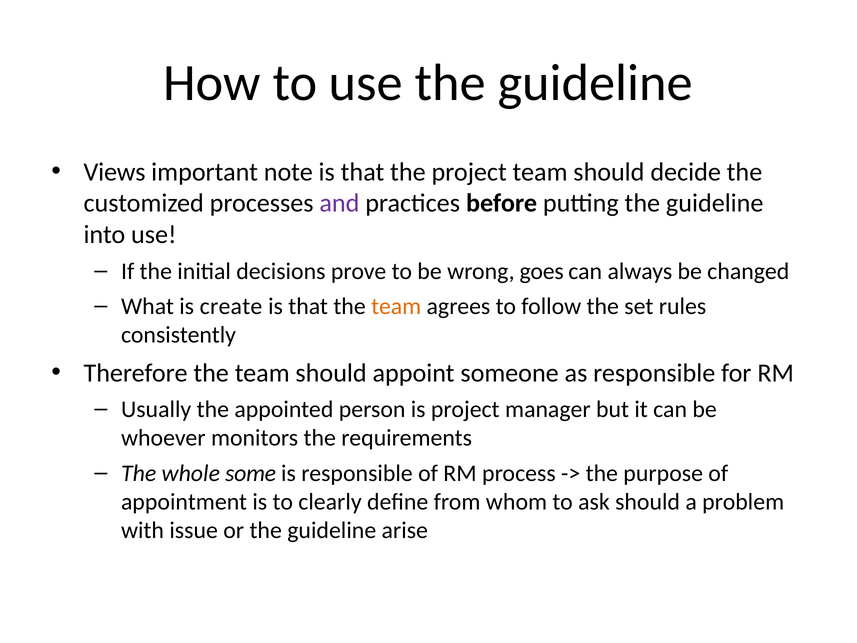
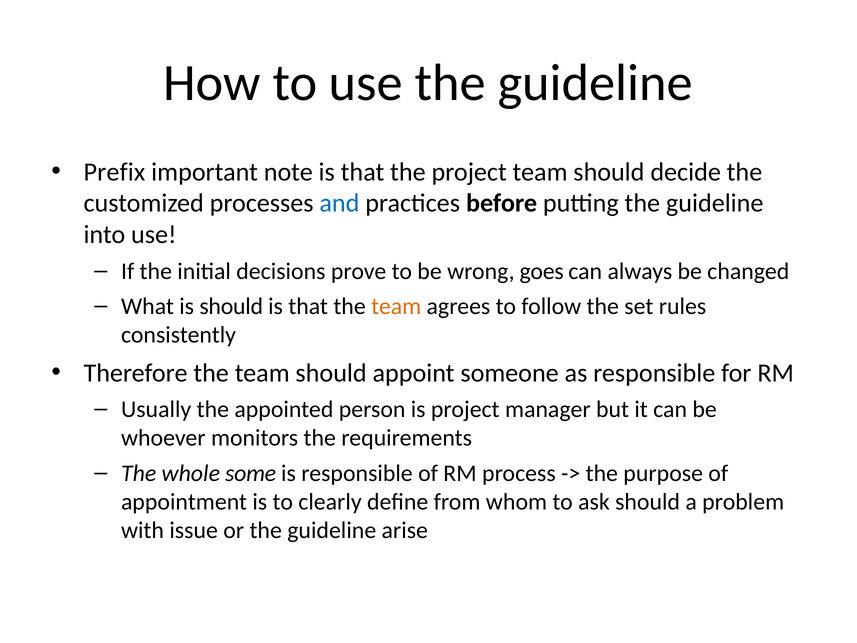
Views: Views -> Prefix
and colour: purple -> blue
is create: create -> should
